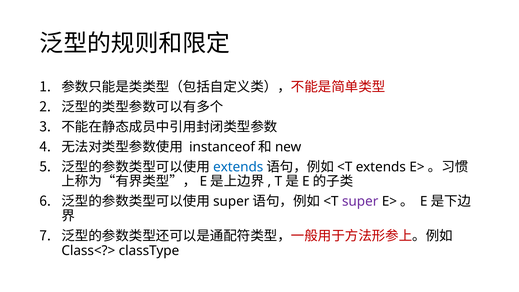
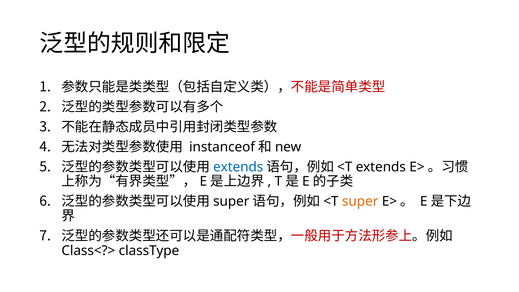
super at (360, 201) colour: purple -> orange
